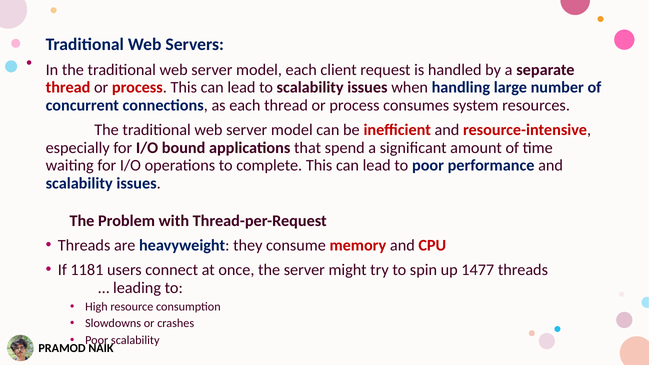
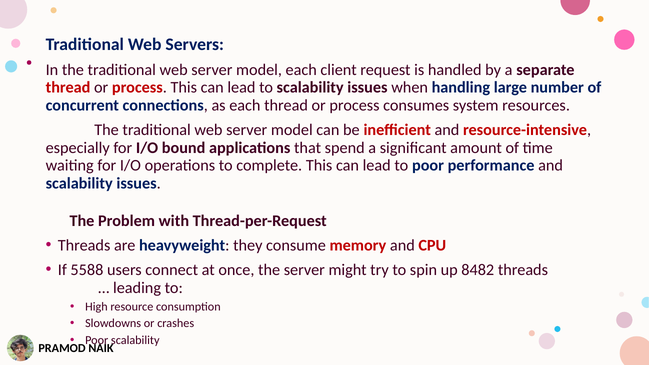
1181: 1181 -> 5588
1477: 1477 -> 8482
